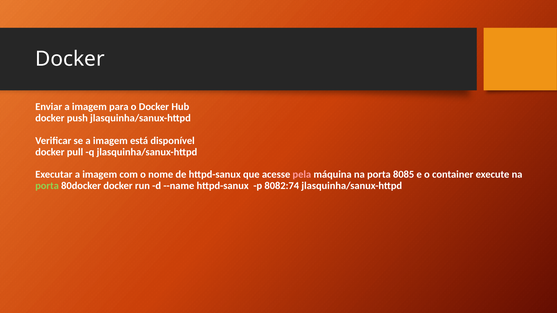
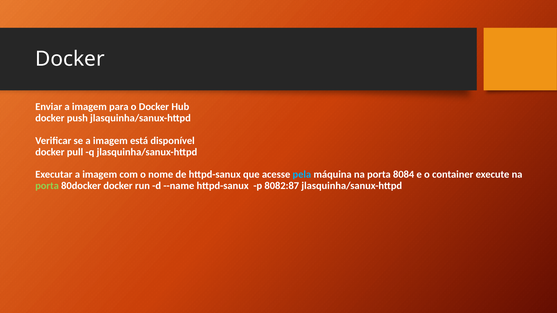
pela colour: pink -> light blue
8085: 8085 -> 8084
8082:74: 8082:74 -> 8082:87
